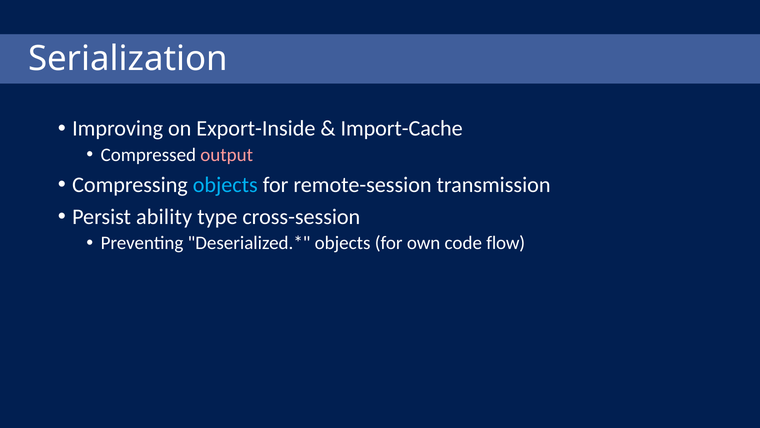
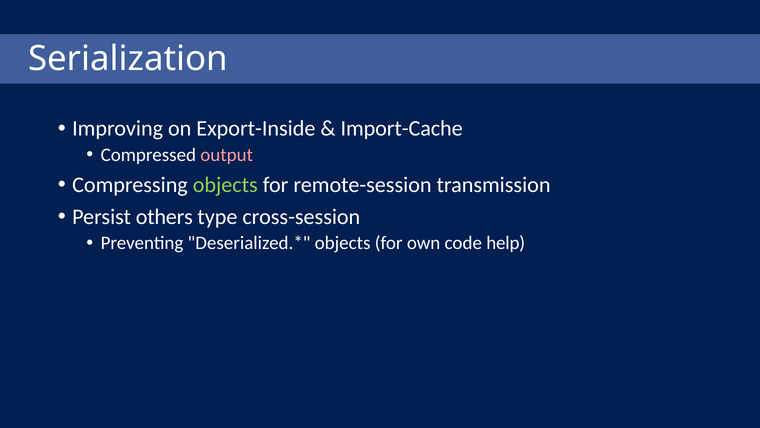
objects at (225, 185) colour: light blue -> light green
ability: ability -> others
flow: flow -> help
